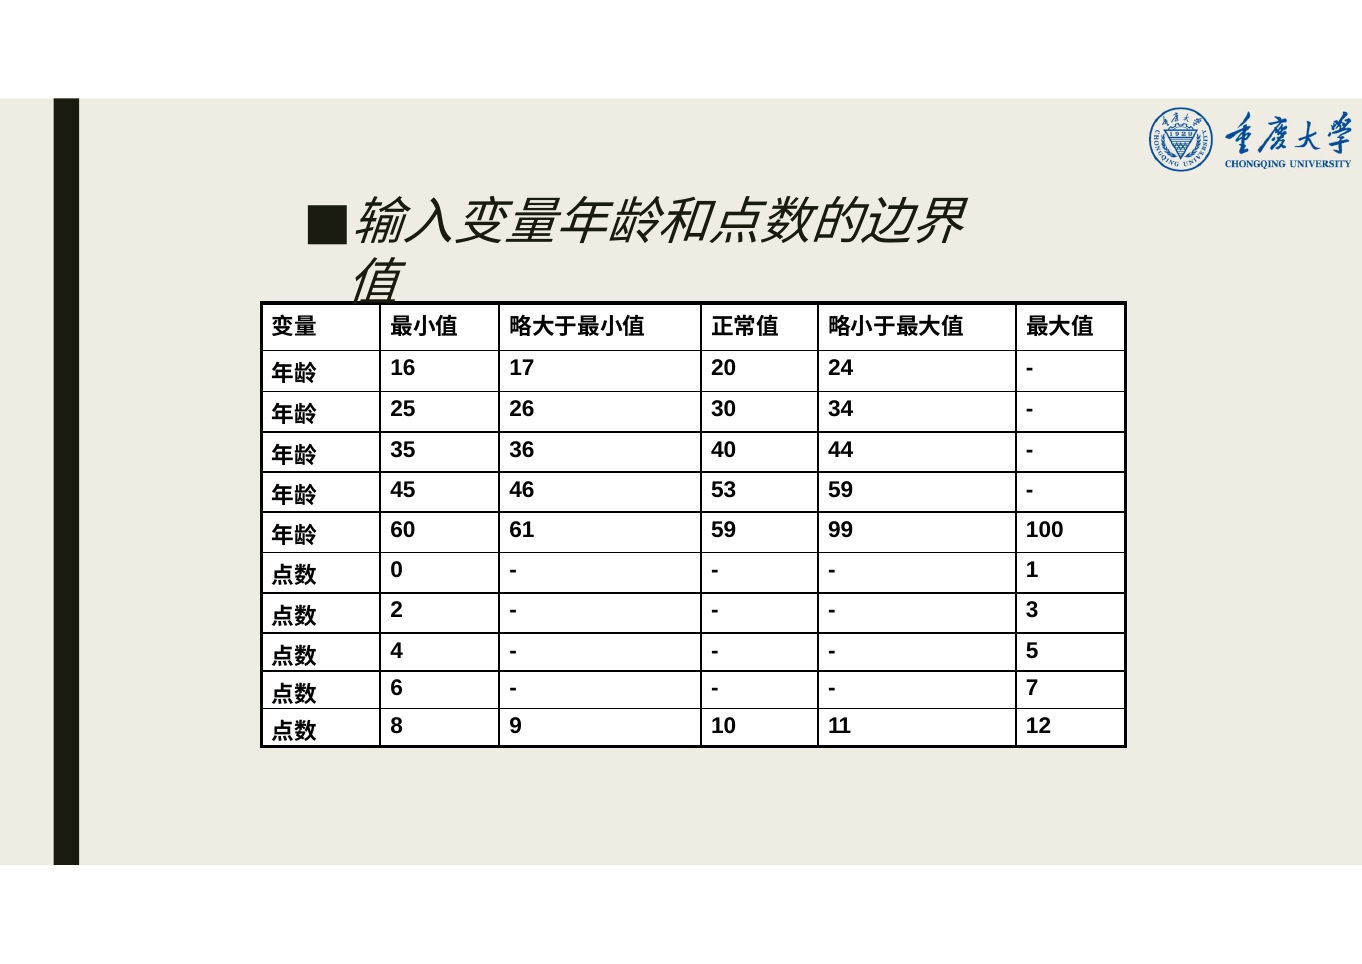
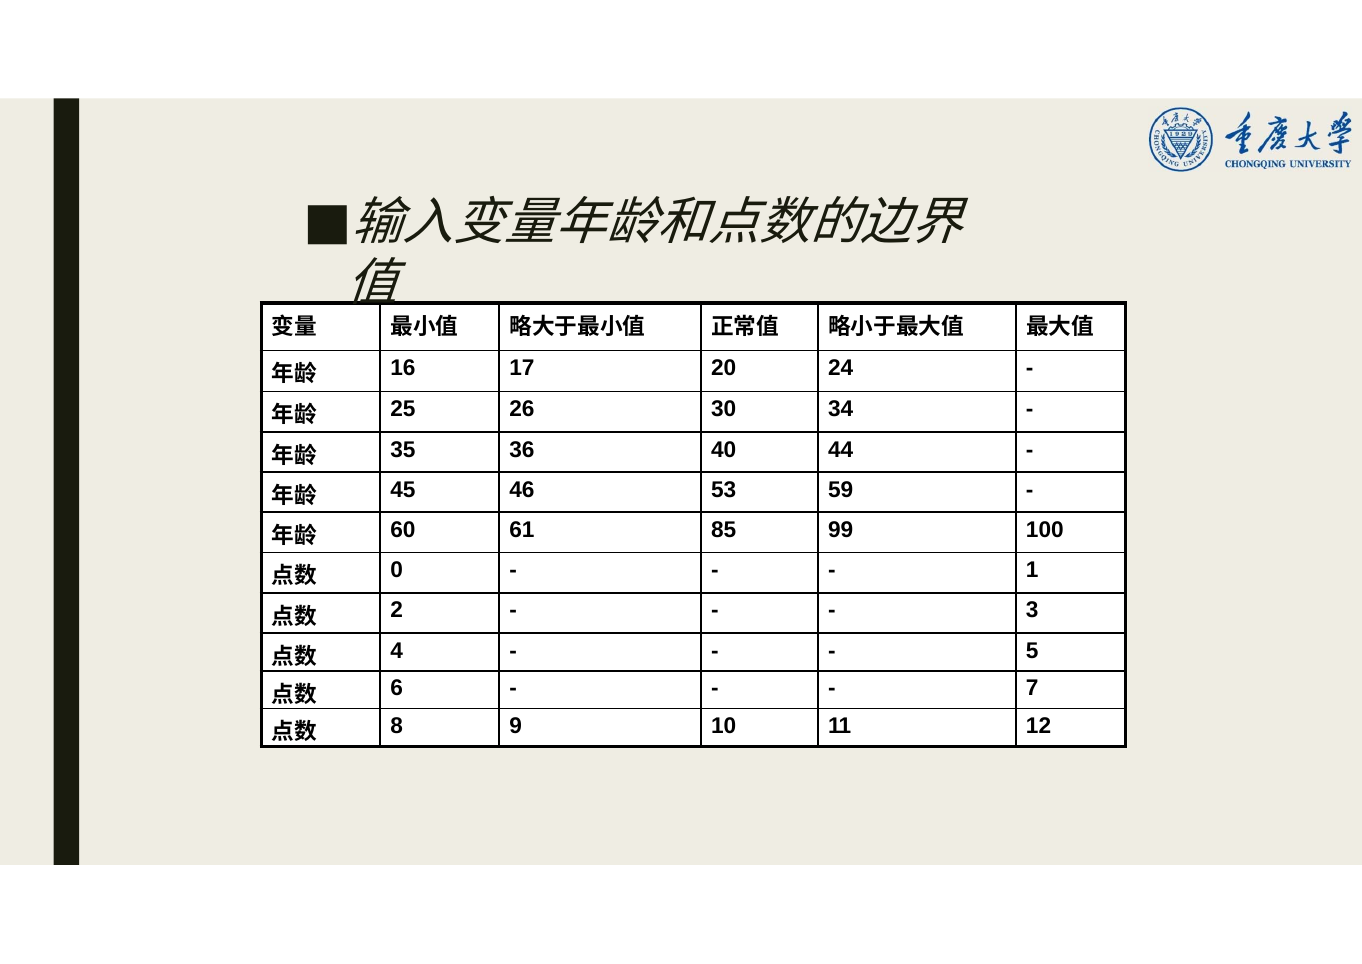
61 59: 59 -> 85
